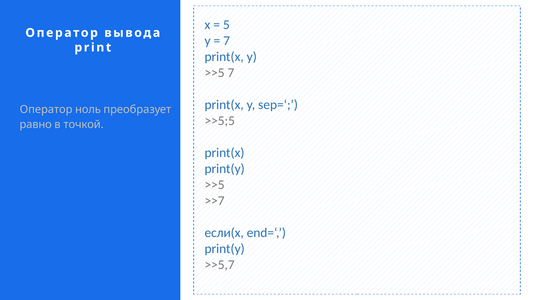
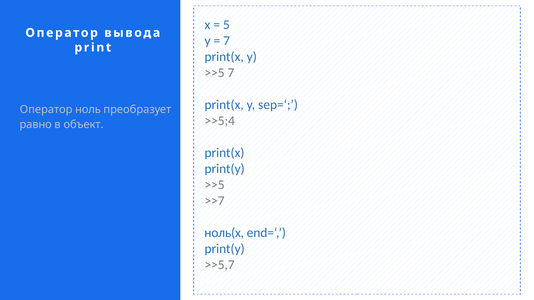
>>5;5: >>5;5 -> >>5;4
точкой: точкой -> объект
если(x: если(x -> ноль(x
